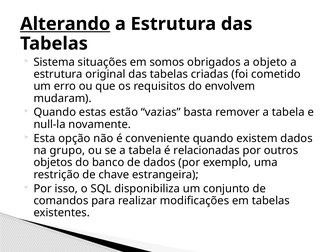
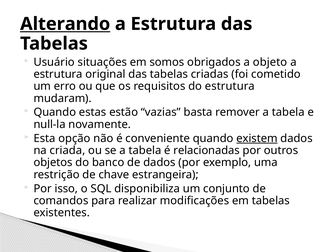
Sistema: Sistema -> Usuário
do envolvem: envolvem -> estrutura
existem underline: none -> present
grupo: grupo -> criada
